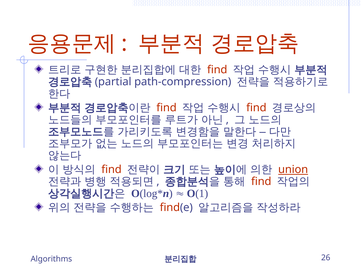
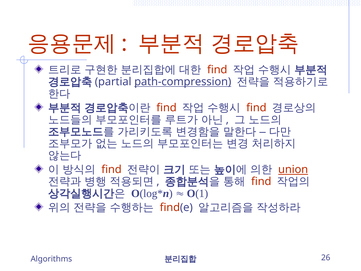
path-compression underline: none -> present
